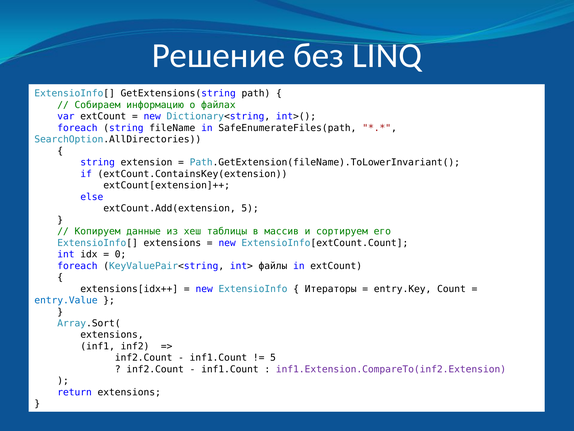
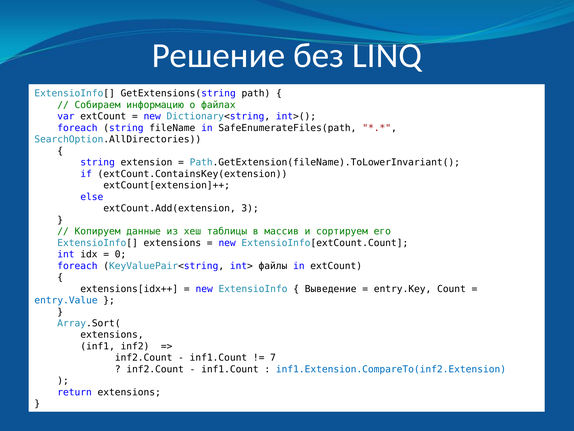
extCount.Add(extension 5: 5 -> 3
Итераторы: Итераторы -> Выведение
5 at (273, 357): 5 -> 7
inf1.Extension.CompareTo(inf2.Extension colour: purple -> blue
